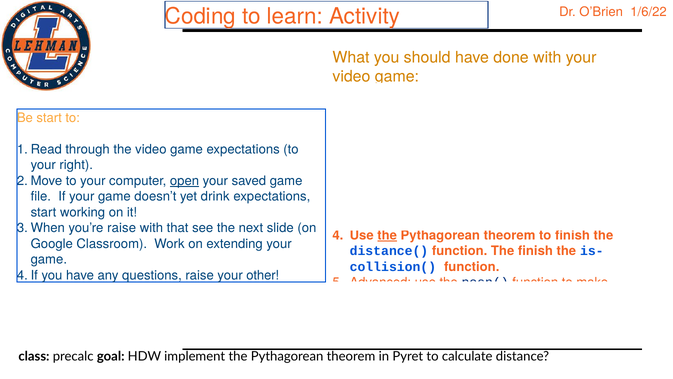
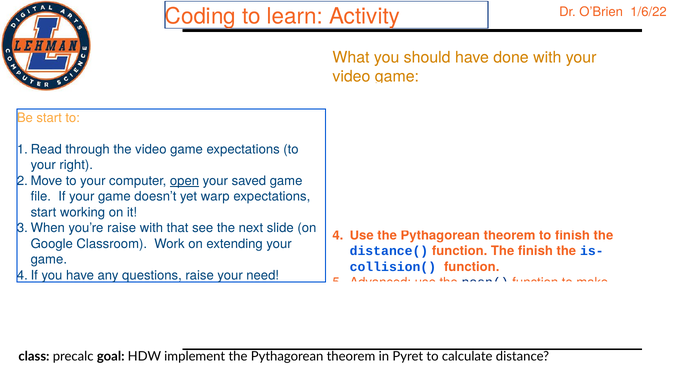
drink: drink -> warp
the at (387, 235) underline: present -> none
other: other -> need
